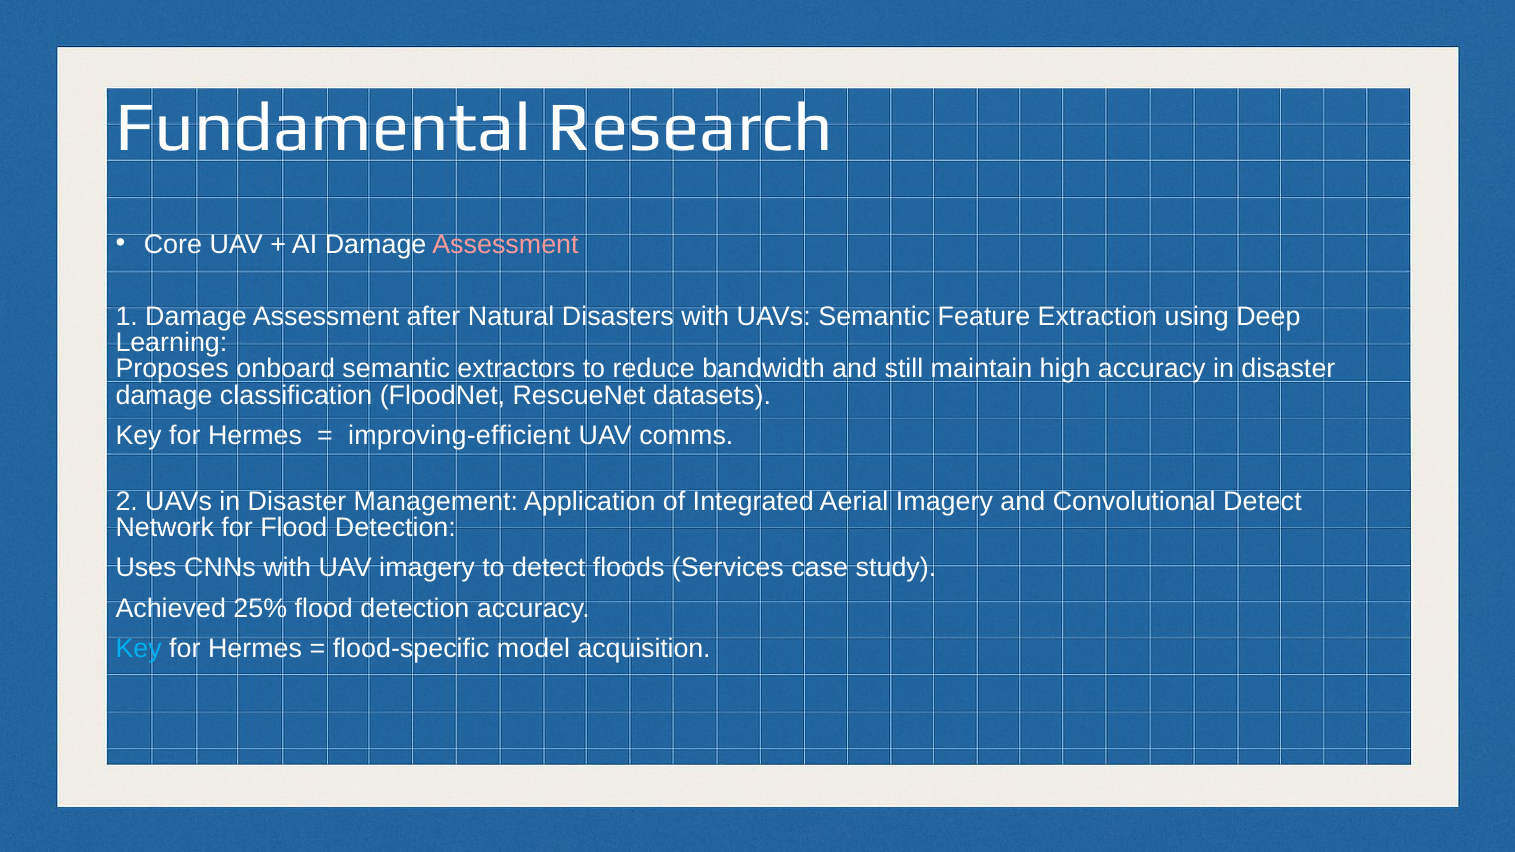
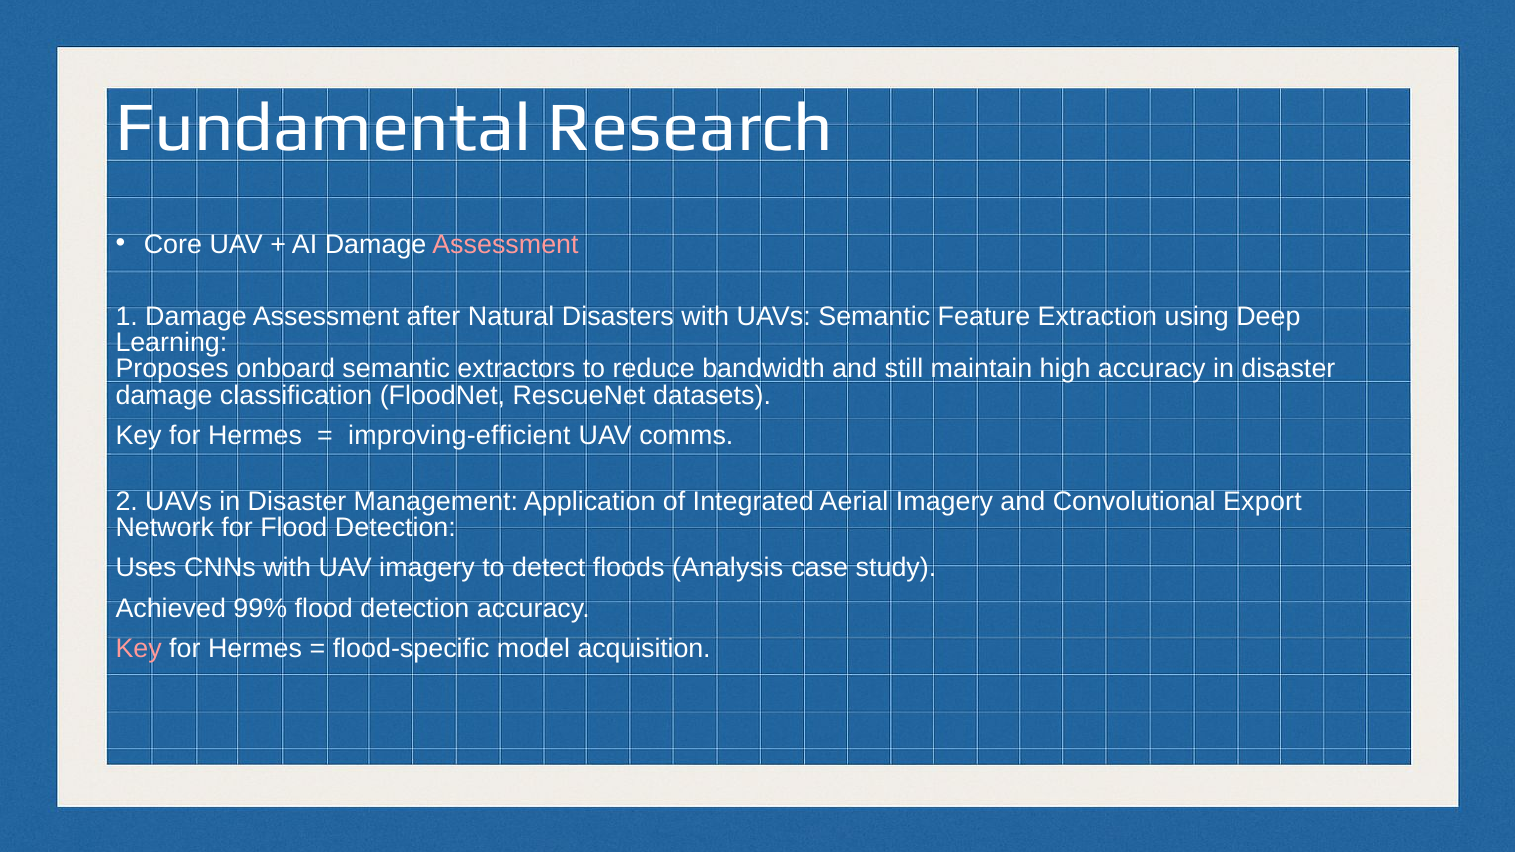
Convolutional Detect: Detect -> Export
Services: Services -> Analysis
25%: 25% -> 99%
Key at (139, 649) colour: light blue -> pink
